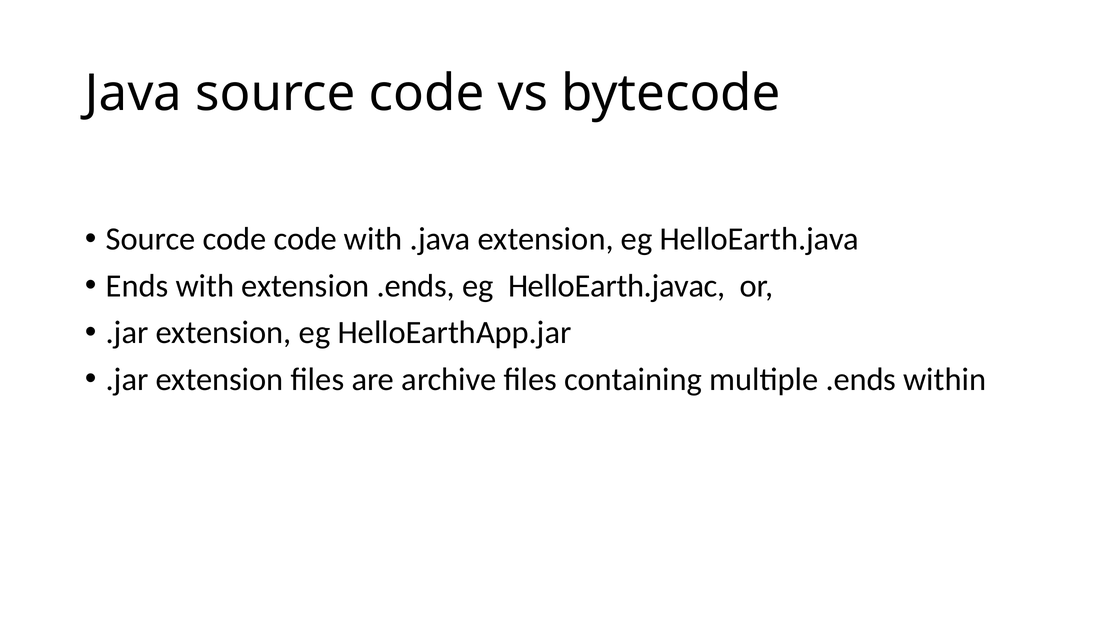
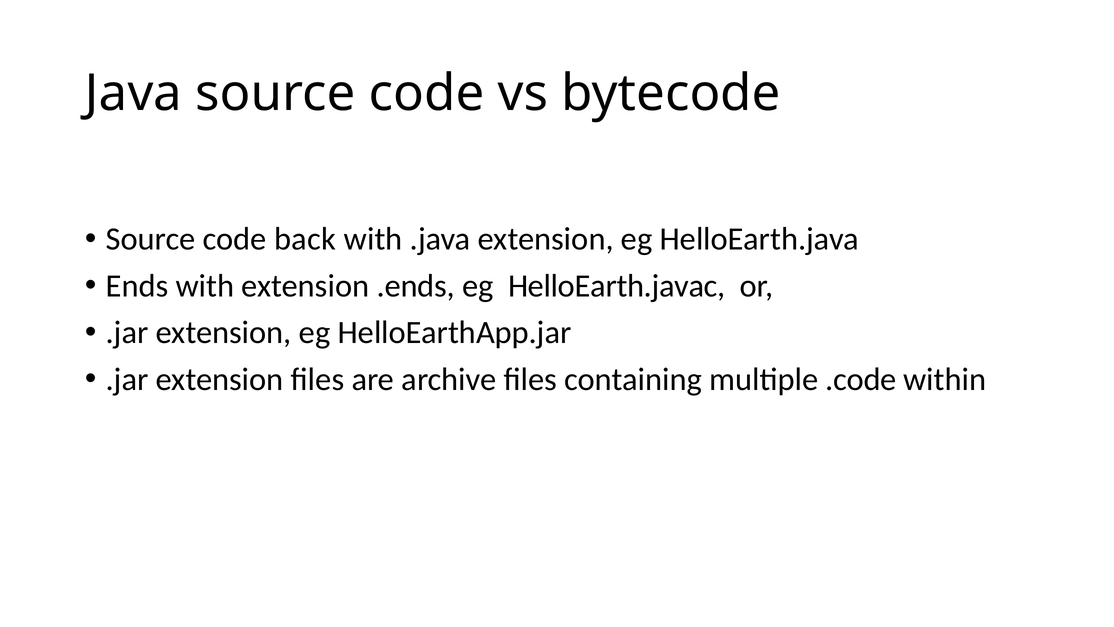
code code: code -> back
multiple .ends: .ends -> .code
